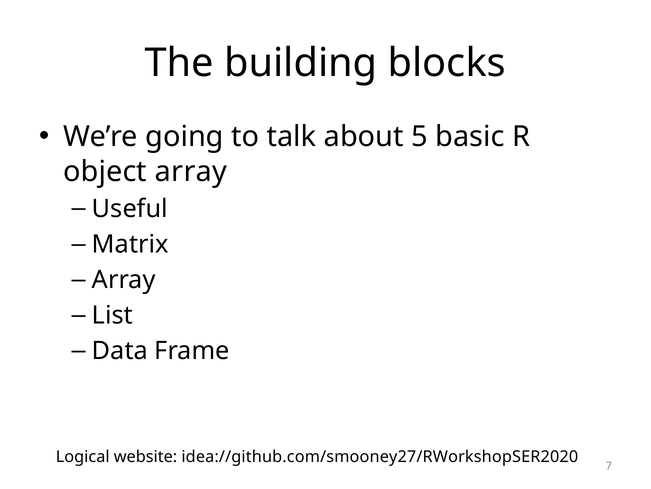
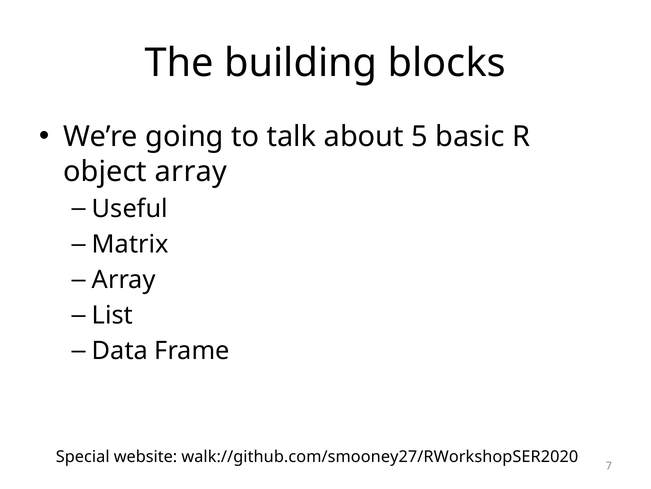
Logical: Logical -> Special
idea://github.com/smooney27/RWorkshopSER2020: idea://github.com/smooney27/RWorkshopSER2020 -> walk://github.com/smooney27/RWorkshopSER2020
